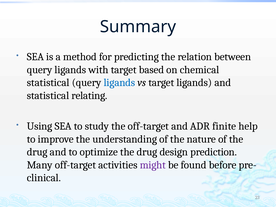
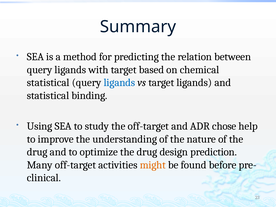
relating: relating -> binding
finite: finite -> chose
might colour: purple -> orange
